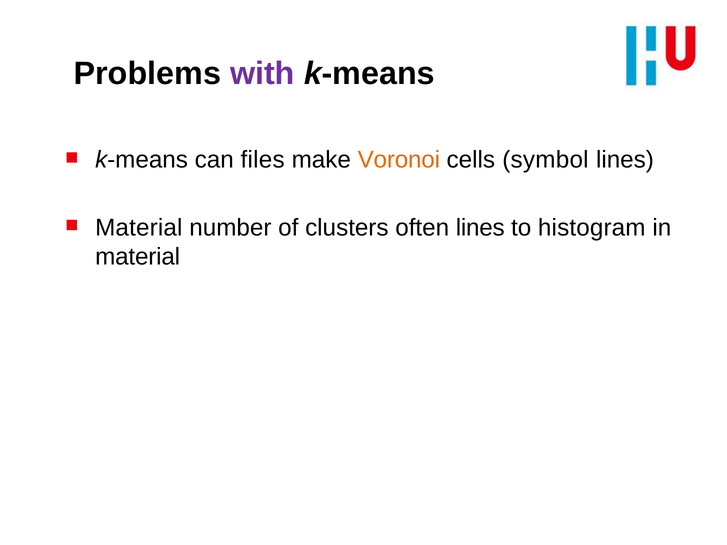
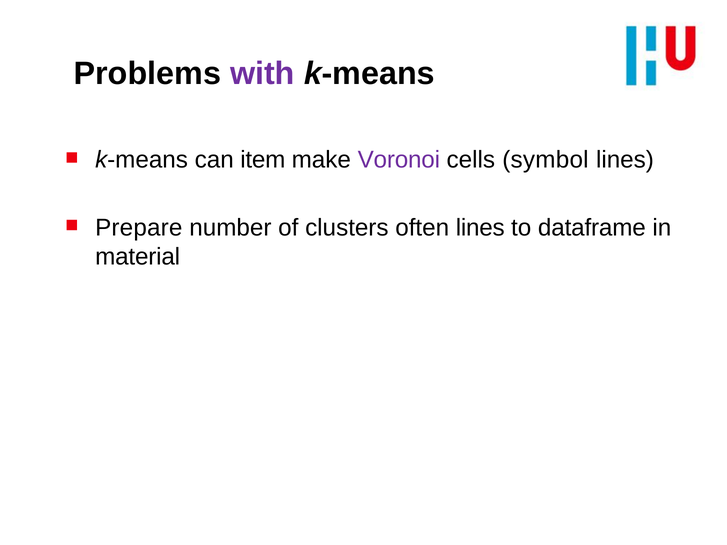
files: files -> item
Voronoi colour: orange -> purple
Material at (139, 228): Material -> Prepare
histogram: histogram -> dataframe
